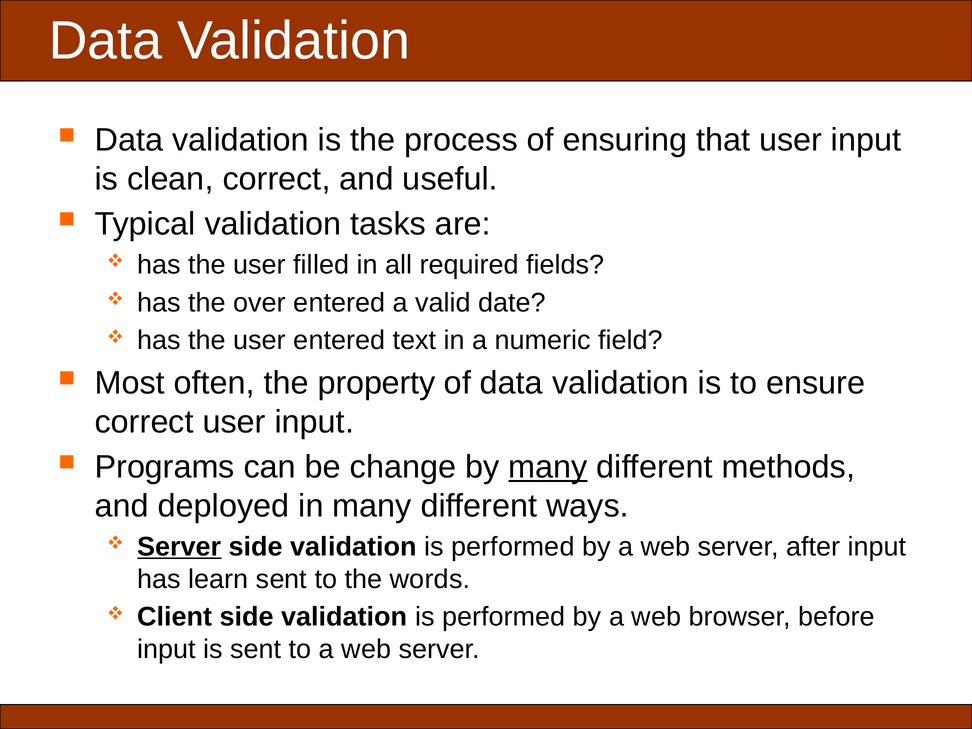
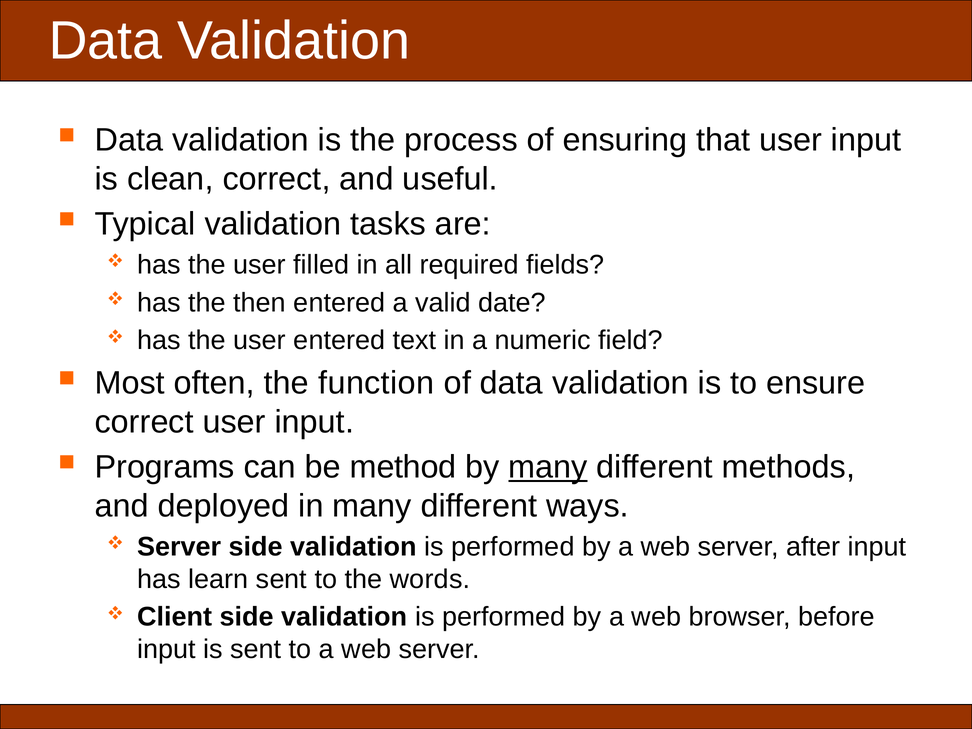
over: over -> then
property: property -> function
change: change -> method
Server at (179, 547) underline: present -> none
